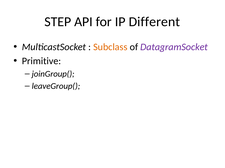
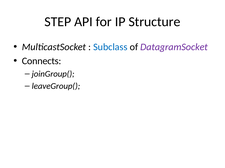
Different: Different -> Structure
Subclass colour: orange -> blue
Primitive: Primitive -> Connects
